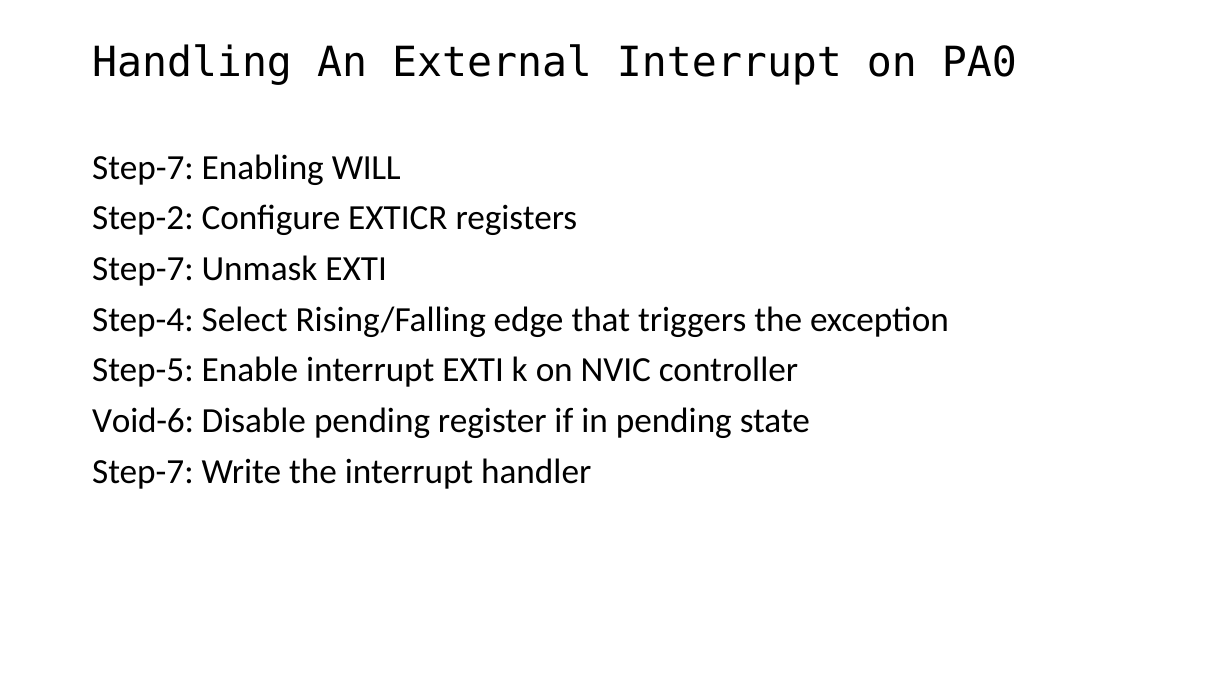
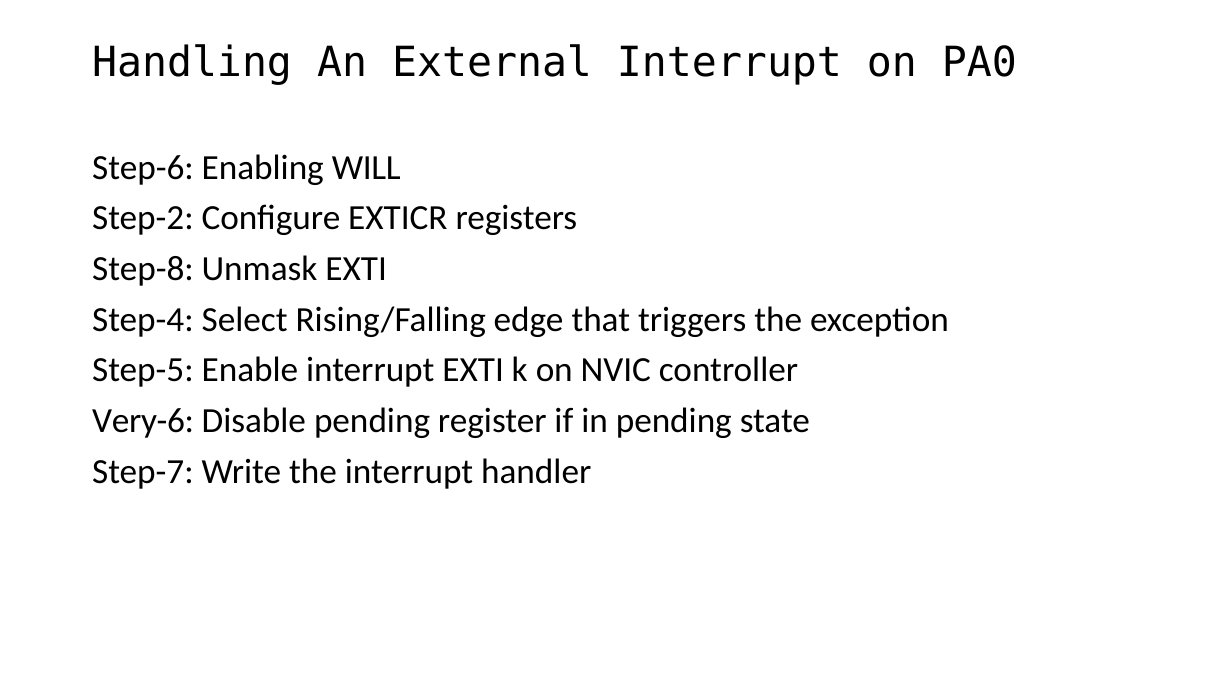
Step-7 at (143, 168): Step-7 -> Step-6
Step-7 at (143, 269): Step-7 -> Step-8
Void-6: Void-6 -> Very-6
